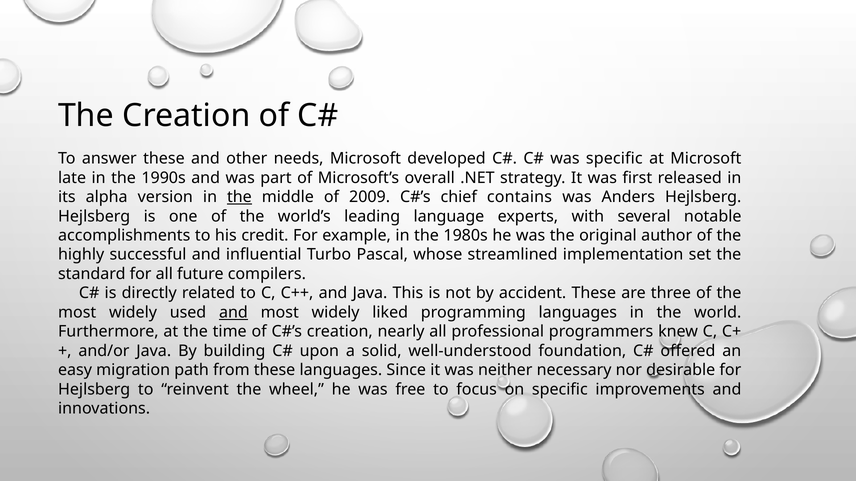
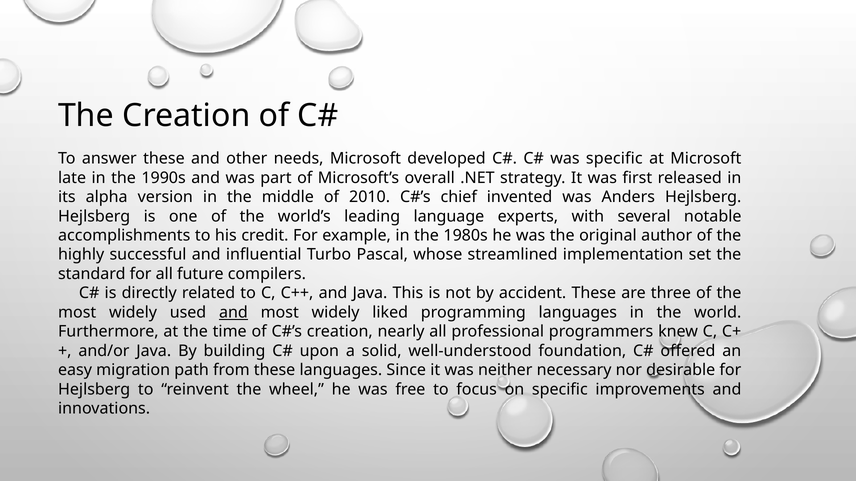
the at (239, 197) underline: present -> none
2009: 2009 -> 2010
contains: contains -> invented
